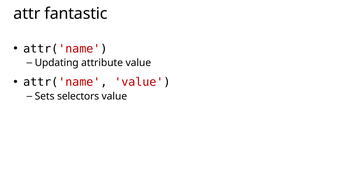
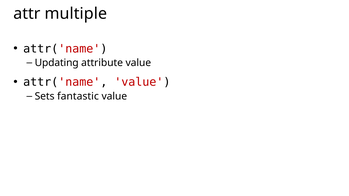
fantastic: fantastic -> multiple
selectors: selectors -> fantastic
